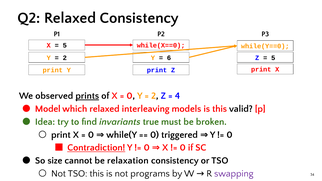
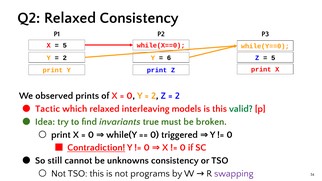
prints underline: present -> none
4 at (177, 96): 4 -> 2
Model: Model -> Tactic
valid colour: black -> green
size: size -> still
relaxation: relaxation -> unknowns
